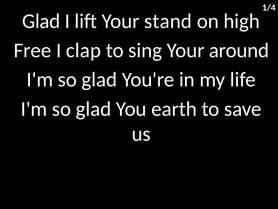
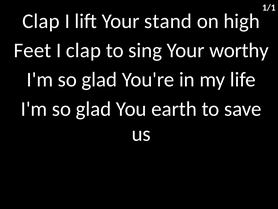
1/4: 1/4 -> 1/1
Glad at (41, 21): Glad -> Clap
Free: Free -> Feet
around: around -> worthy
